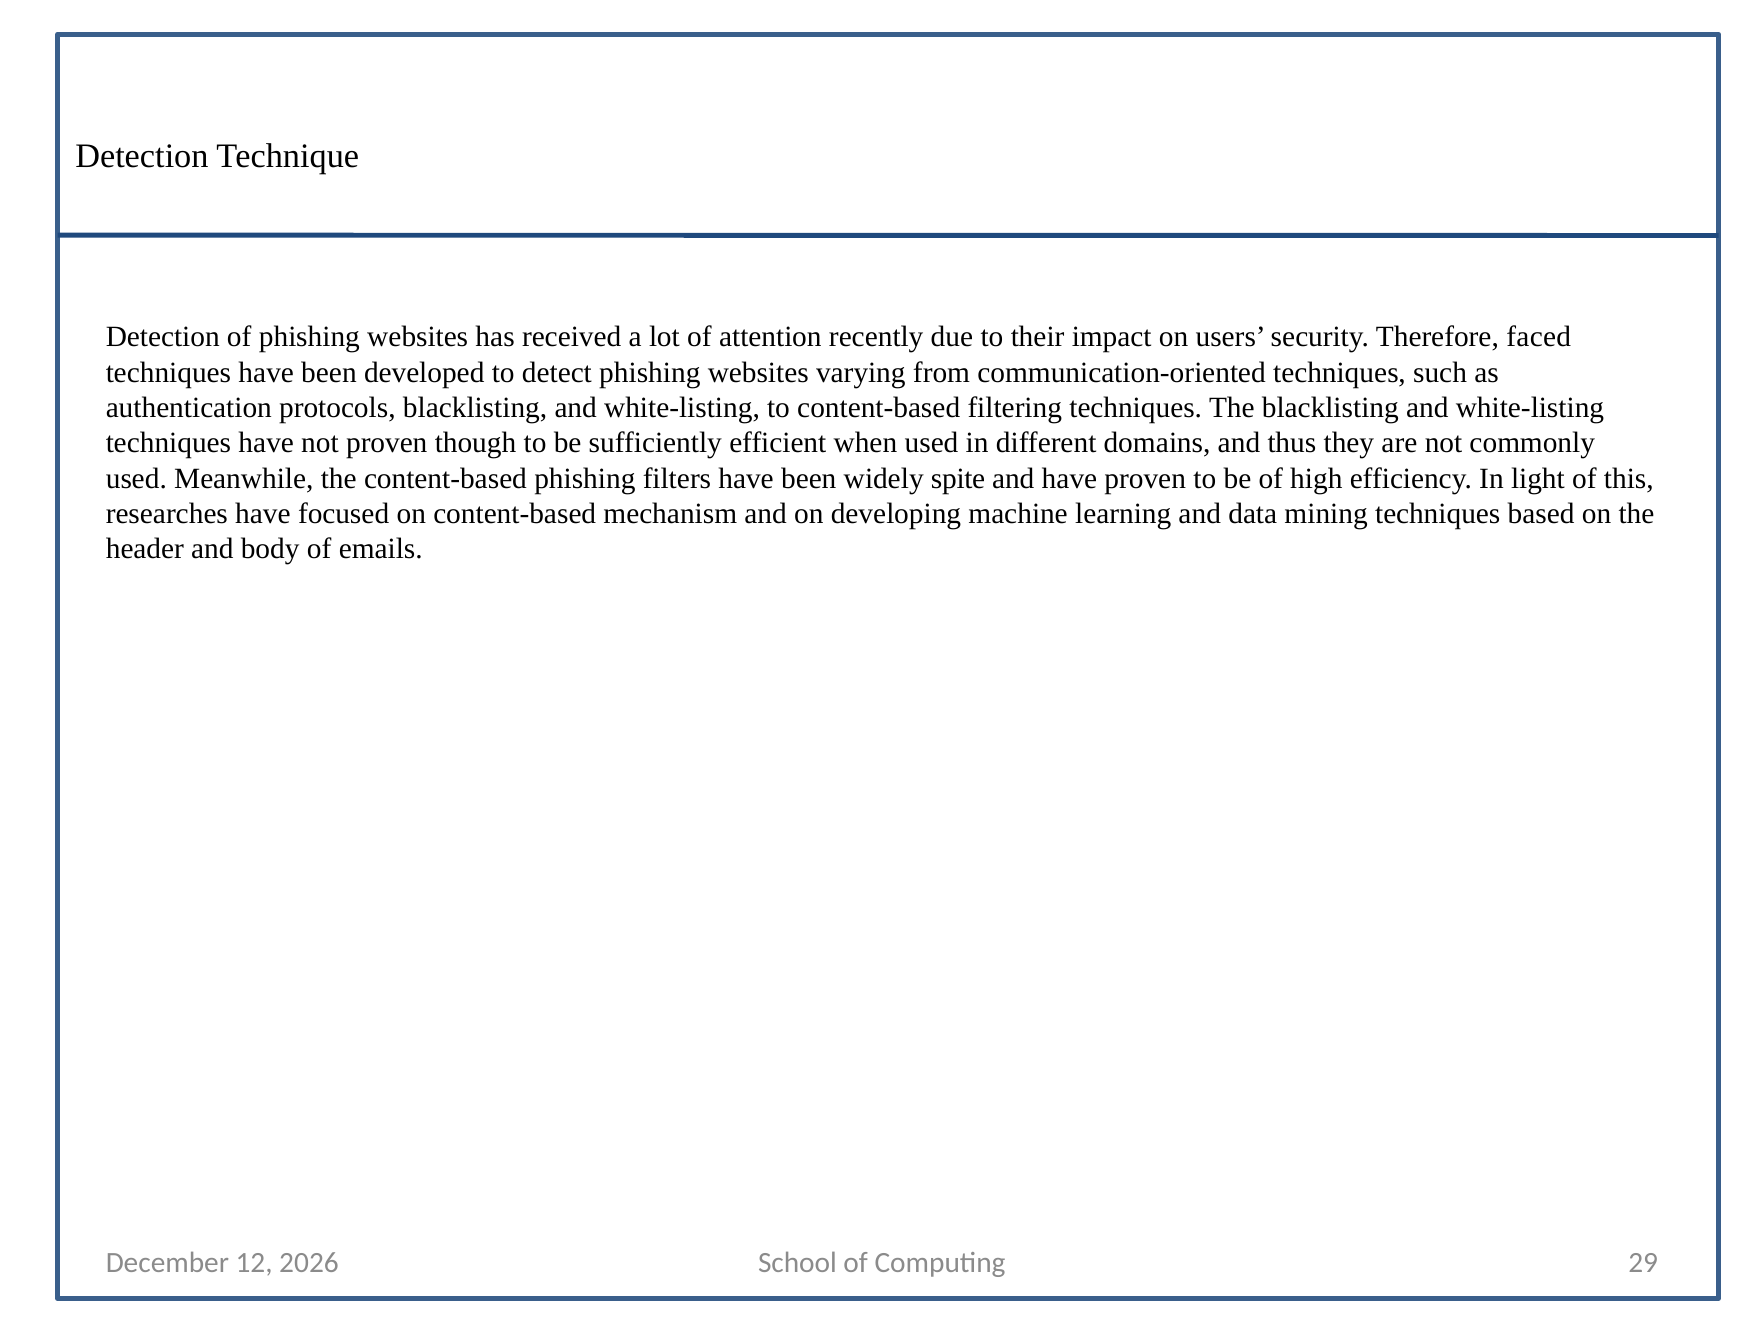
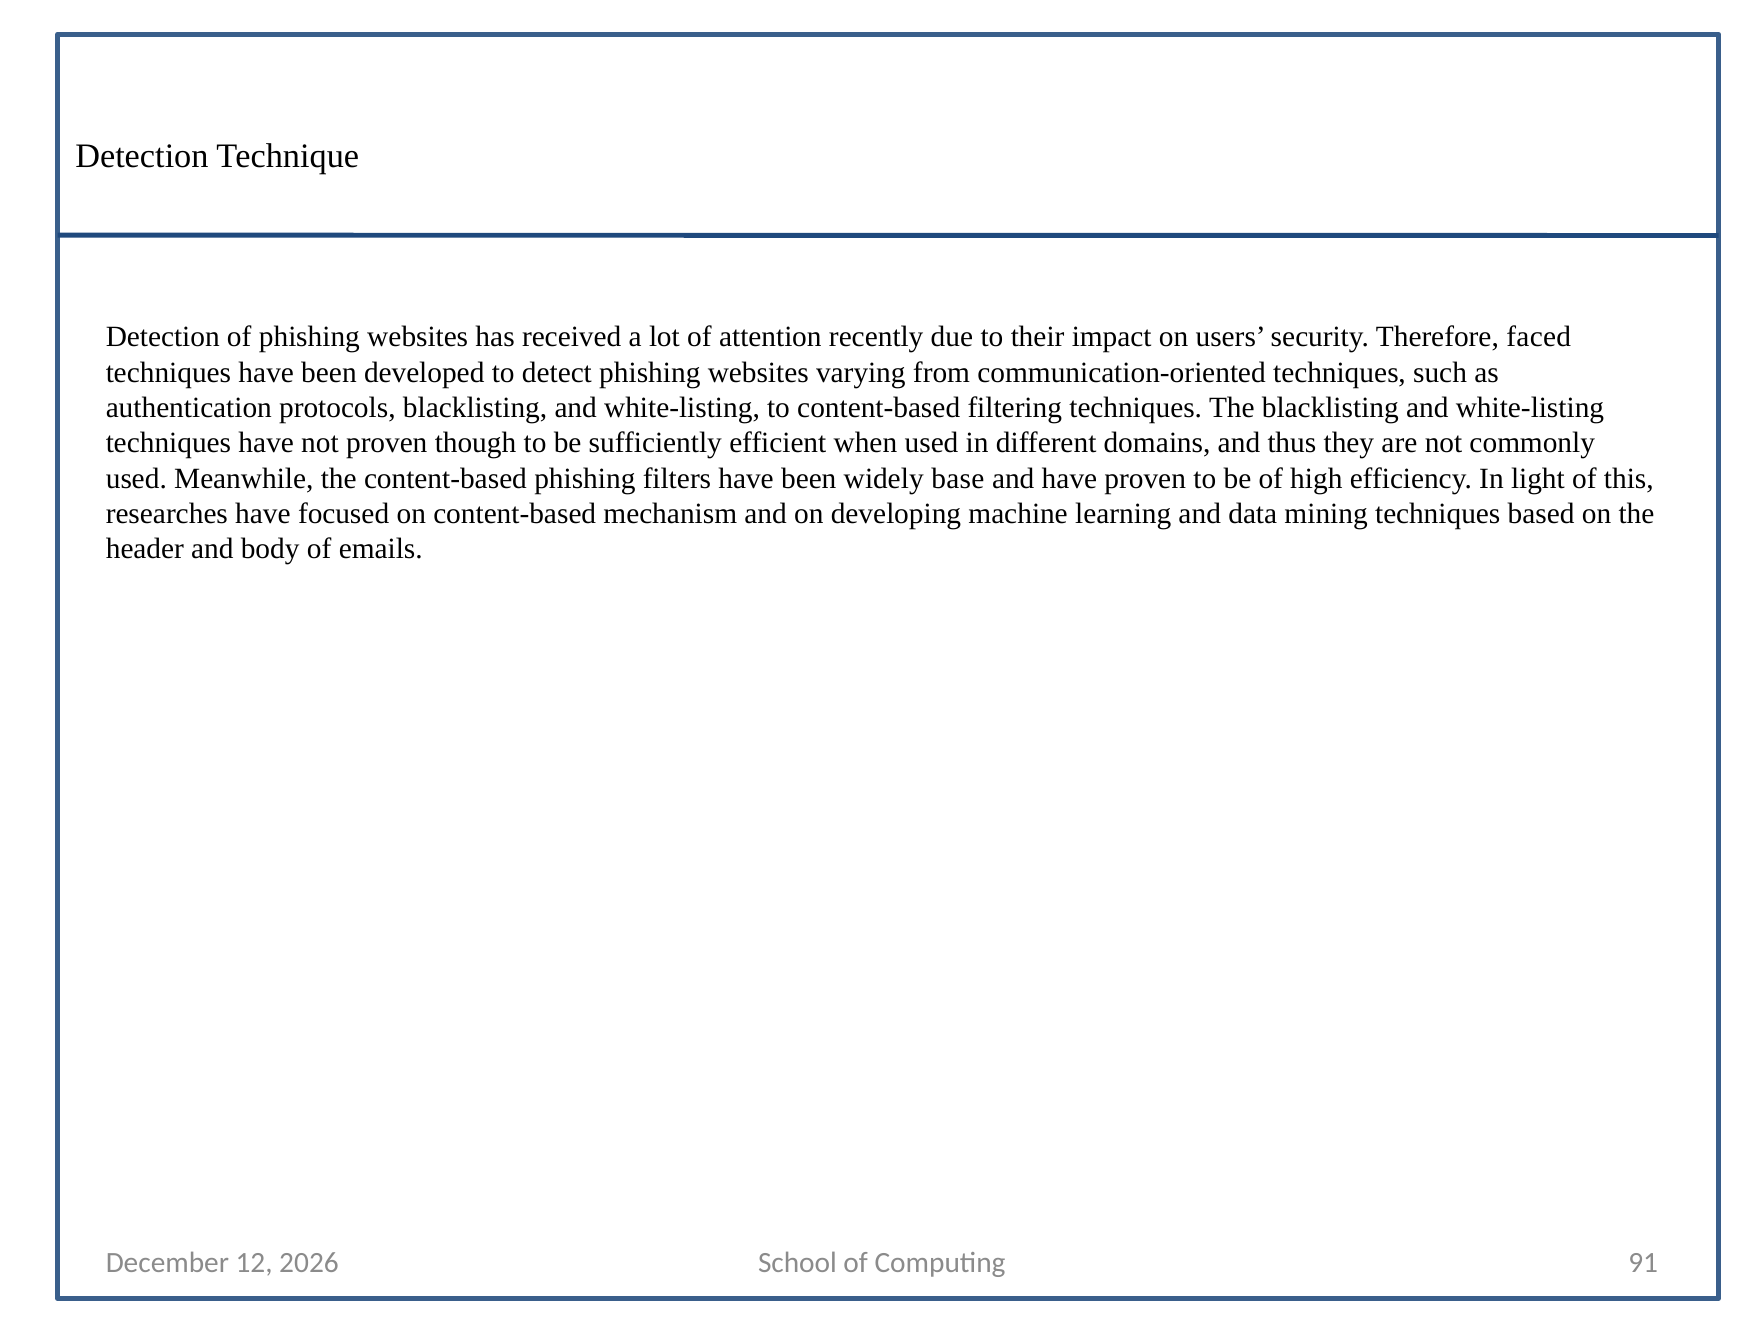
spite: spite -> base
29: 29 -> 91
